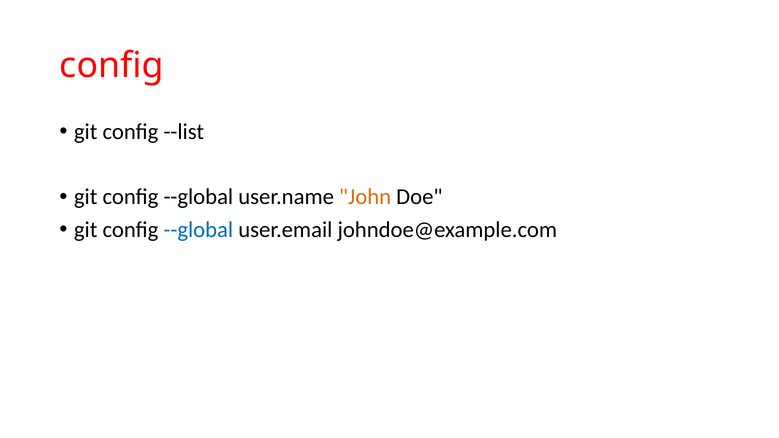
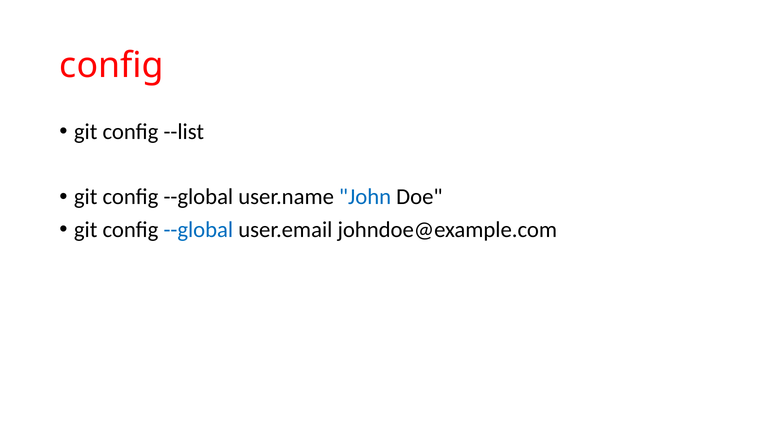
John colour: orange -> blue
